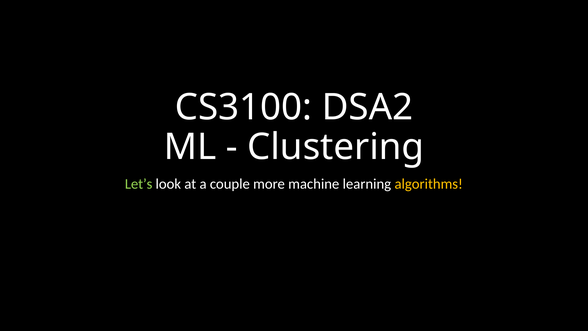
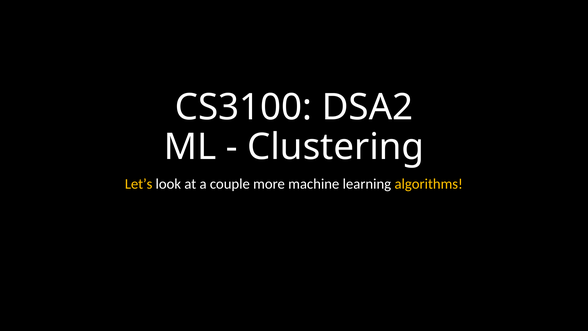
Let’s colour: light green -> yellow
